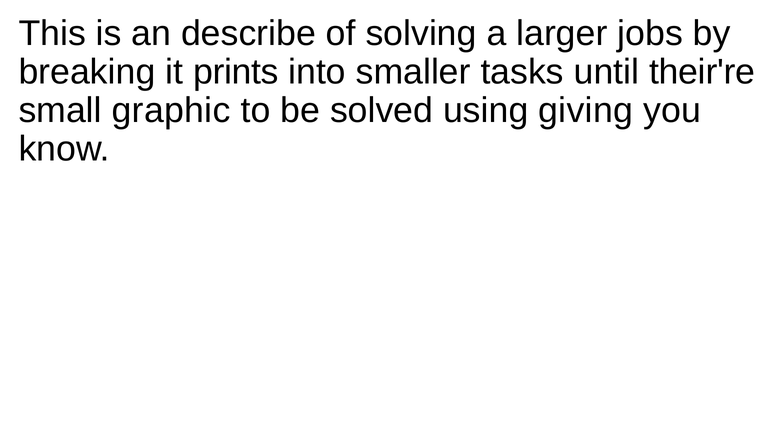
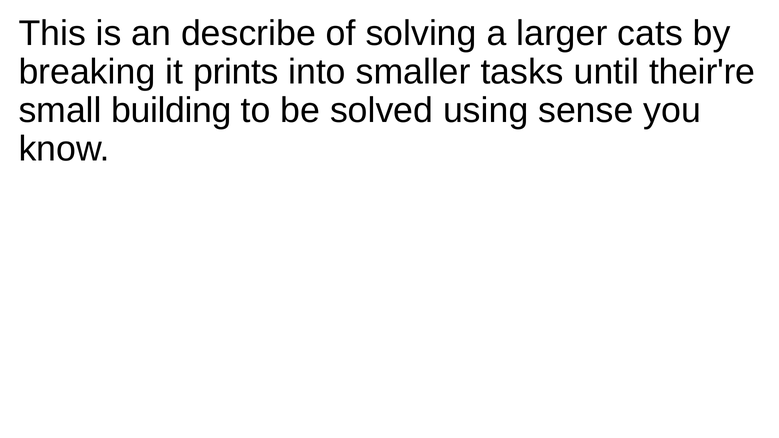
jobs: jobs -> cats
graphic: graphic -> building
giving: giving -> sense
